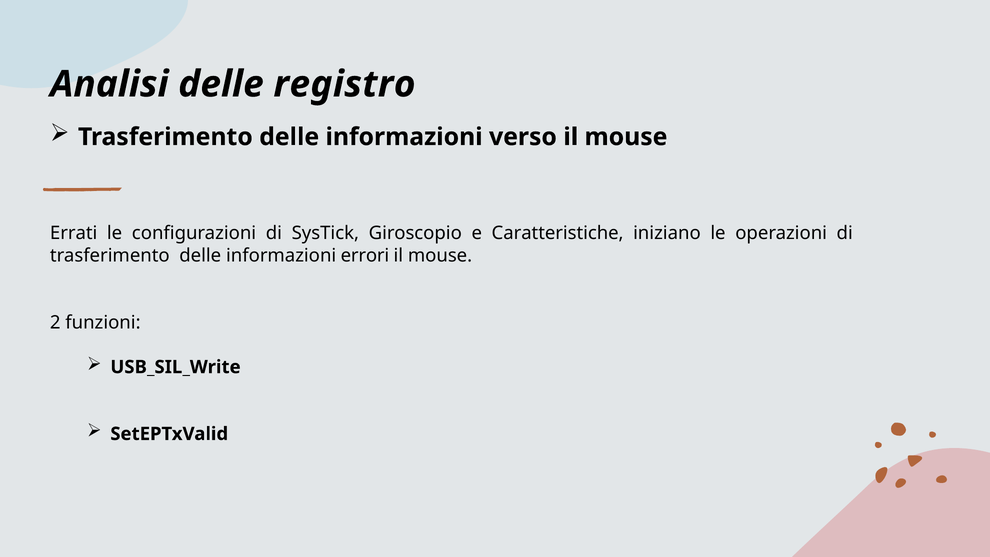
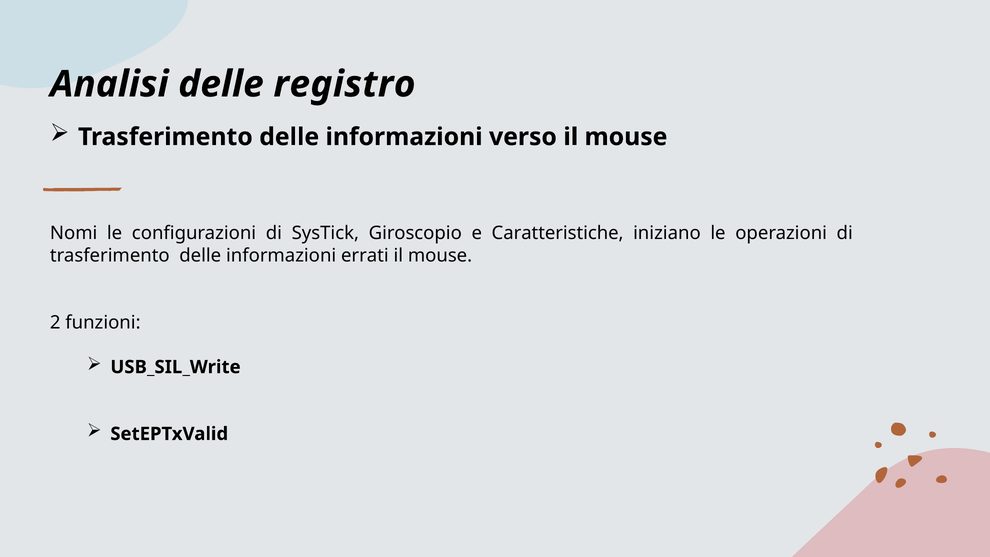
Errati: Errati -> Nomi
errori: errori -> errati
